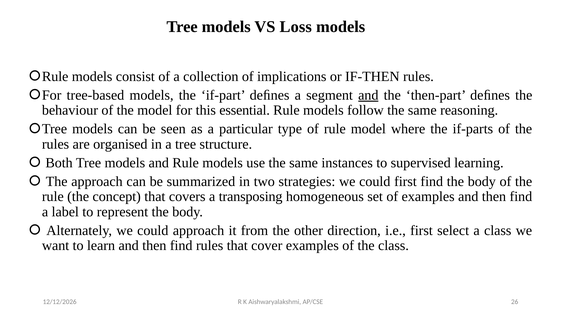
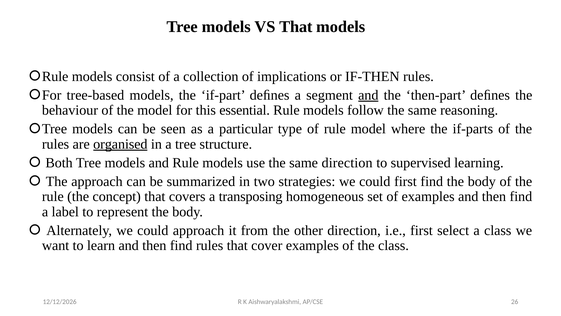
VS Loss: Loss -> That
organised underline: none -> present
same instances: instances -> direction
